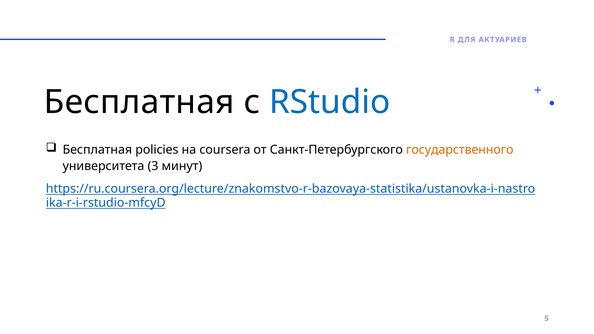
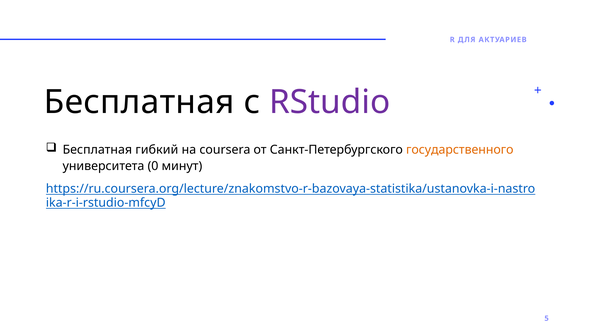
RStudio colour: blue -> purple
policies: policies -> гибкий
3: 3 -> 0
